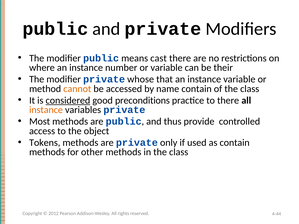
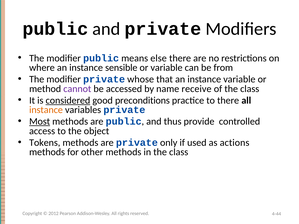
cast: cast -> else
number: number -> sensible
their: their -> from
cannot colour: orange -> purple
name contain: contain -> receive
Most underline: none -> present
as contain: contain -> actions
